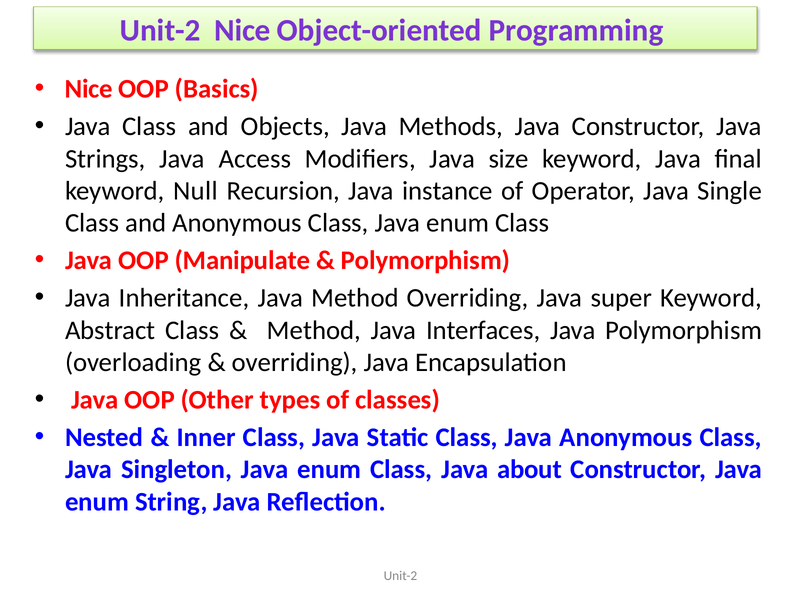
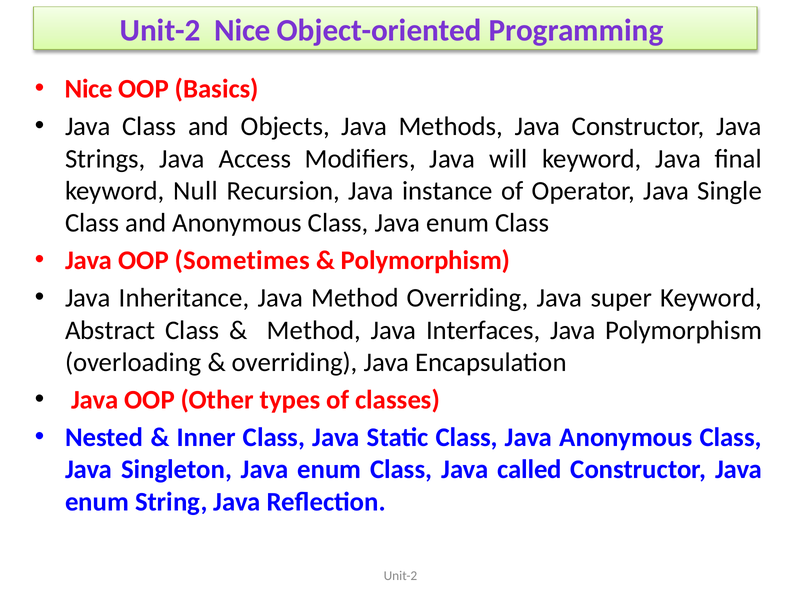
size: size -> will
Manipulate: Manipulate -> Sometimes
about: about -> called
